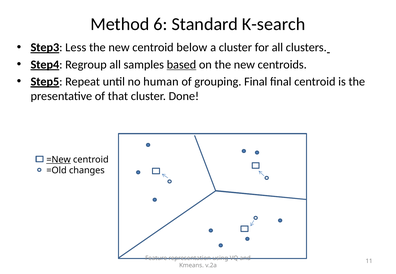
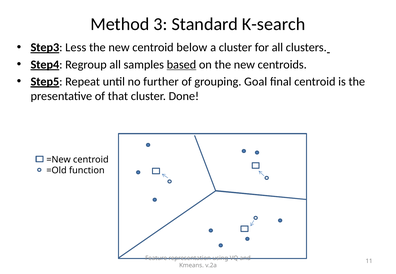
6: 6 -> 3
human: human -> further
grouping Final: Final -> Goal
=New underline: present -> none
changes: changes -> function
